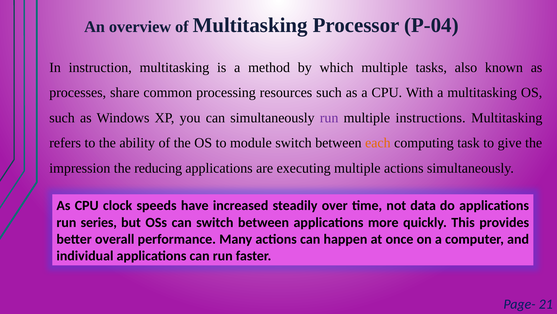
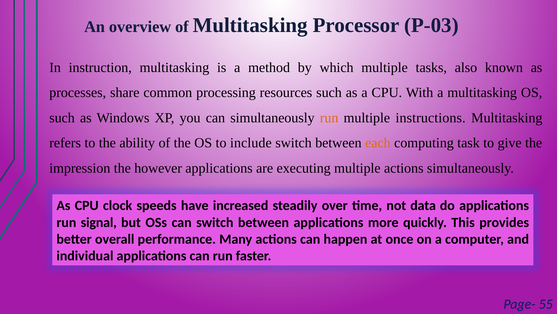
P-04: P-04 -> P-03
run at (329, 118) colour: purple -> orange
module: module -> include
reducing: reducing -> however
series: series -> signal
21: 21 -> 55
